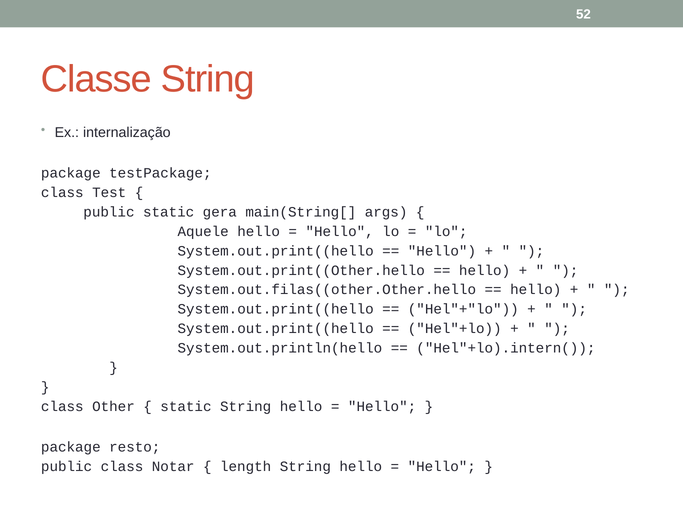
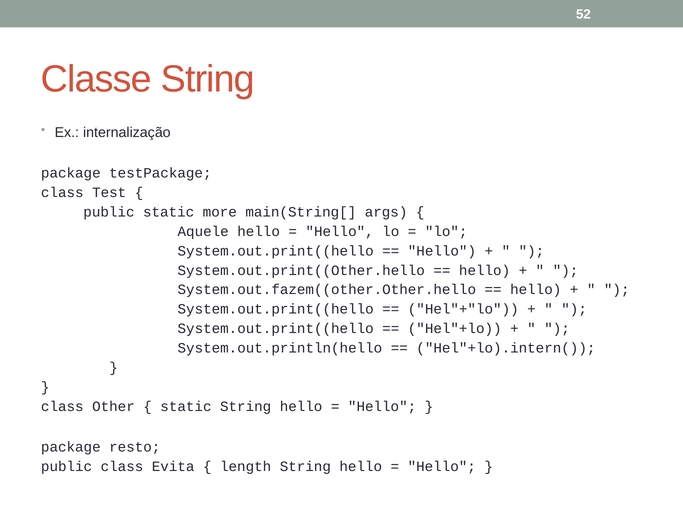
gera: gera -> more
System.out.filas((other.Other.hello: System.out.filas((other.Other.hello -> System.out.fazem((other.Other.hello
Notar: Notar -> Evita
